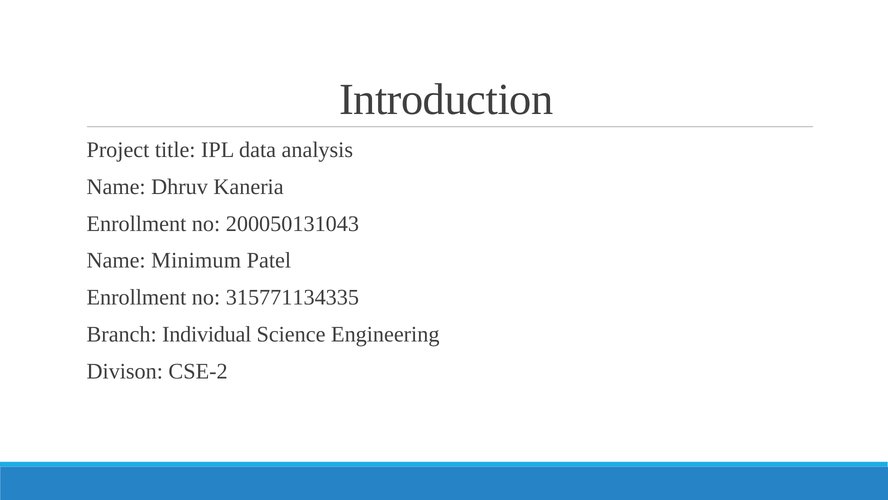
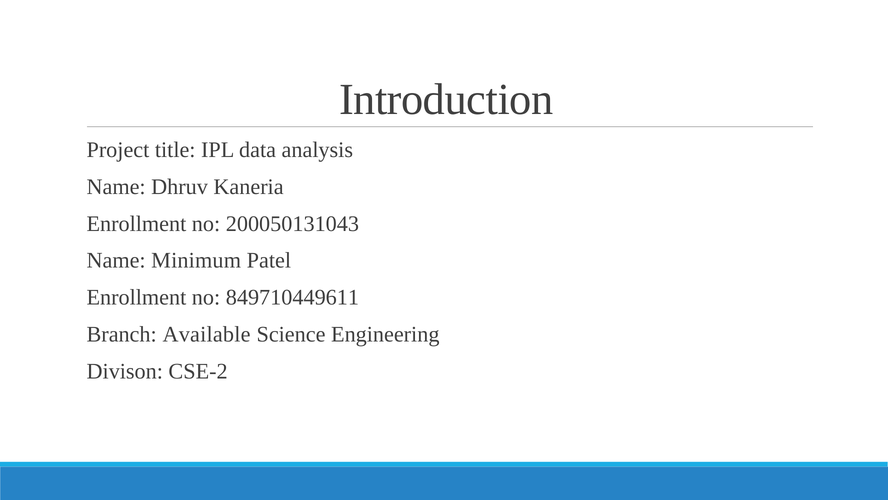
315771134335: 315771134335 -> 849710449611
Individual: Individual -> Available
